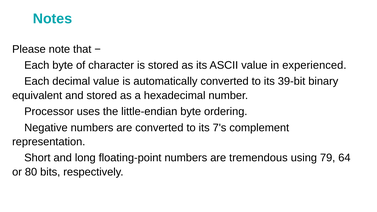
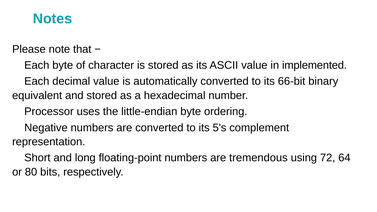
experienced: experienced -> implemented
39-bit: 39-bit -> 66-bit
7's: 7's -> 5's
79: 79 -> 72
